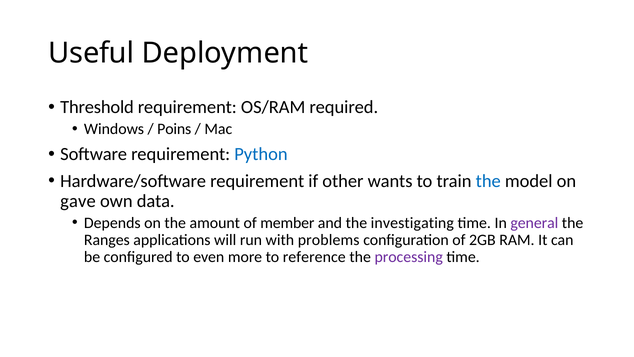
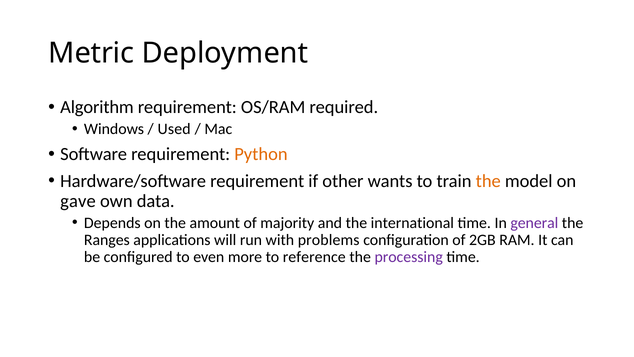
Useful: Useful -> Metric
Threshold: Threshold -> Algorithm
Poins: Poins -> Used
Python colour: blue -> orange
the at (488, 181) colour: blue -> orange
member: member -> majority
investigating: investigating -> international
